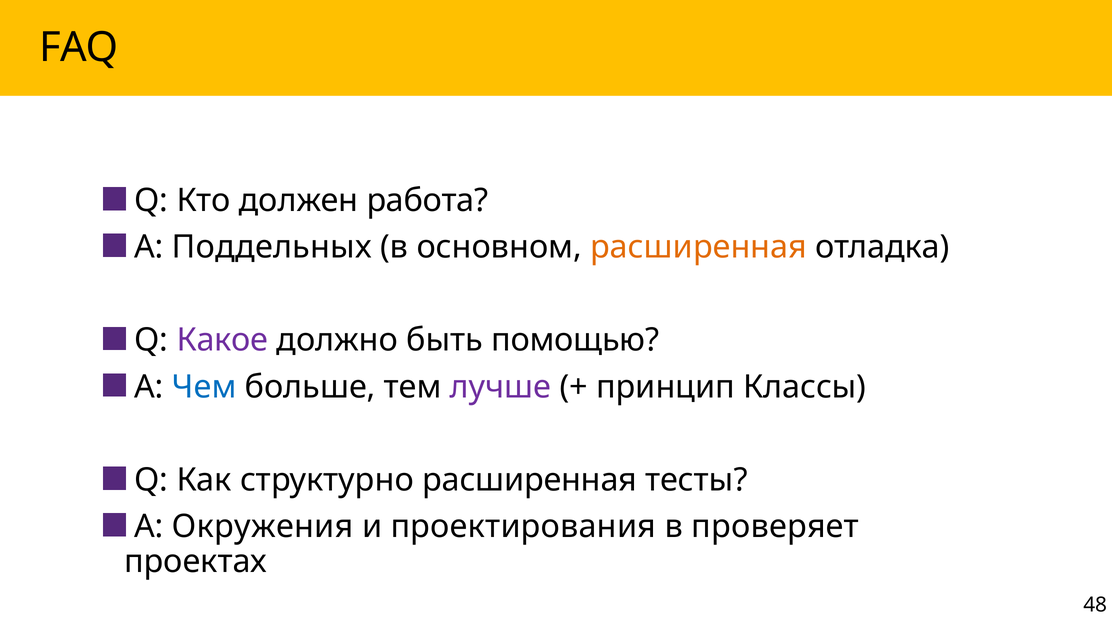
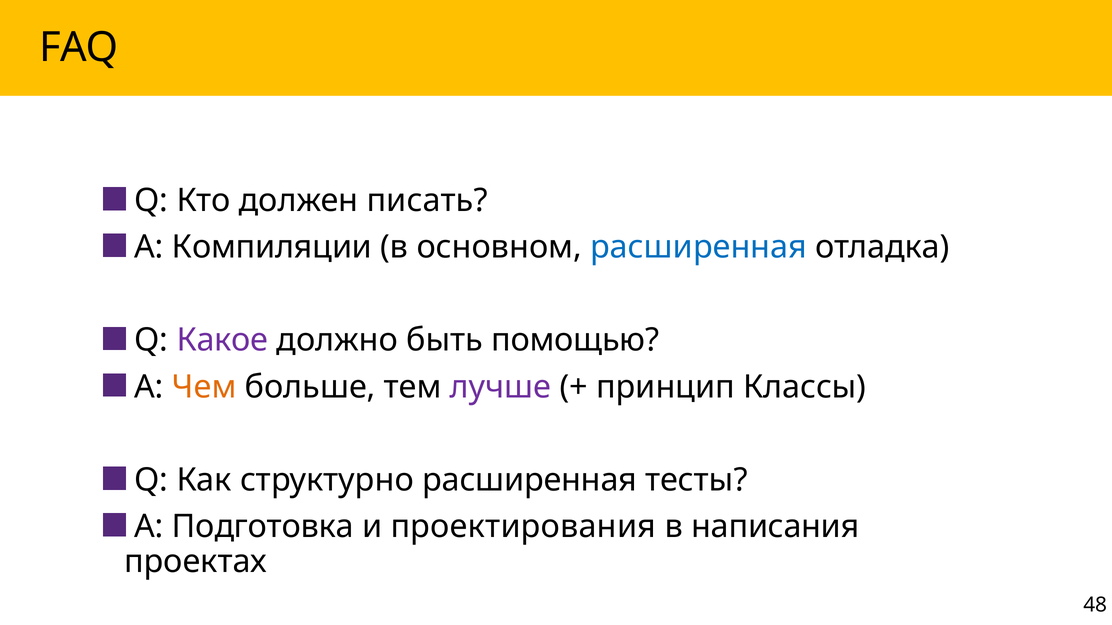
работа: работа -> писать
Поддельных: Поддельных -> Компиляции
расширенная at (699, 247) colour: orange -> blue
Чем colour: blue -> orange
Окружения: Окружения -> Подготовка
проверяет: проверяет -> написания
